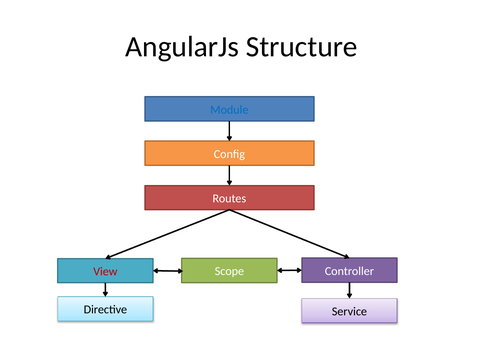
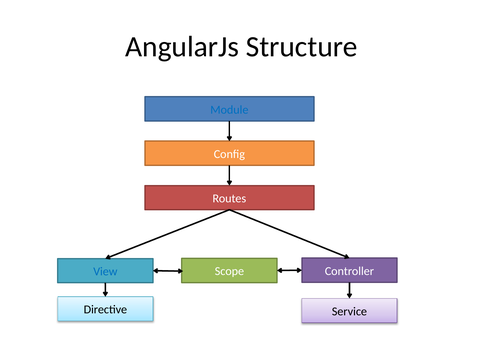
View colour: red -> blue
